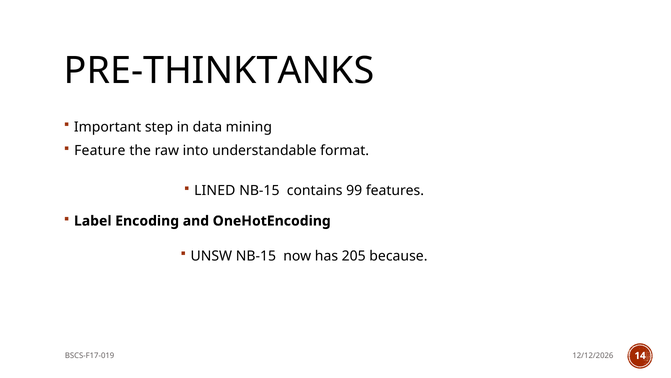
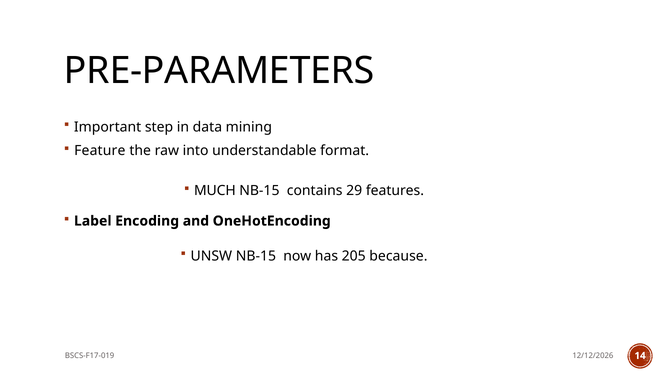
PRE-THINKTANKS: PRE-THINKTANKS -> PRE-PARAMETERS
LINED: LINED -> MUCH
99: 99 -> 29
